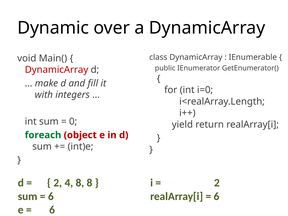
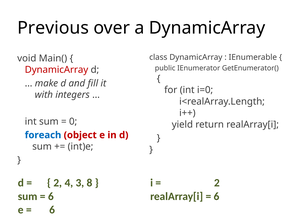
Dynamic: Dynamic -> Previous
foreach colour: green -> blue
4 8: 8 -> 3
